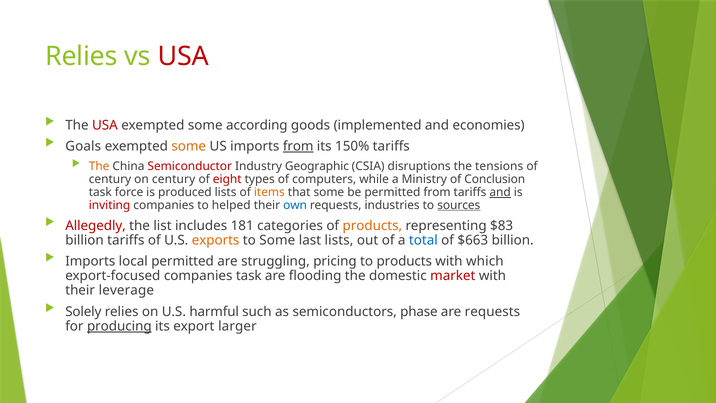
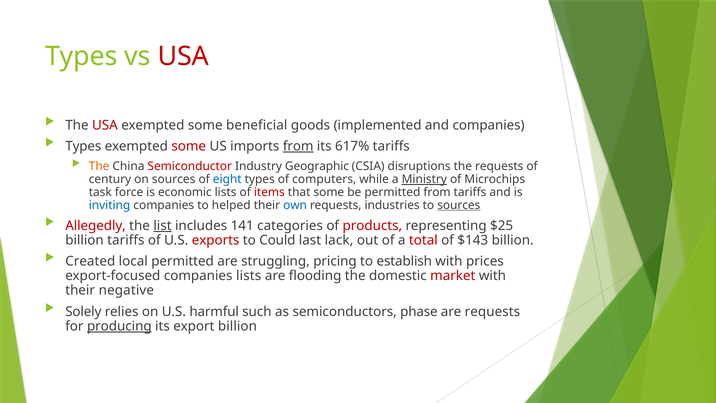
Relies at (81, 56): Relies -> Types
according: according -> beneficial
and economies: economies -> companies
Goals at (83, 146): Goals -> Types
some at (189, 146) colour: orange -> red
150%: 150% -> 617%
the tensions: tensions -> requests
on century: century -> sources
eight colour: red -> blue
Ministry underline: none -> present
Conclusion: Conclusion -> Microchips
produced: produced -> economic
items colour: orange -> red
and at (500, 192) underline: present -> none
inviting colour: red -> blue
list underline: none -> present
181: 181 -> 141
products at (372, 226) colour: orange -> red
$83: $83 -> $25
exports colour: orange -> red
to Some: Some -> Could
last lists: lists -> lack
total colour: blue -> red
$663: $663 -> $143
Imports at (90, 261): Imports -> Created
to products: products -> establish
which: which -> prices
companies task: task -> lists
leverage: leverage -> negative
export larger: larger -> billion
